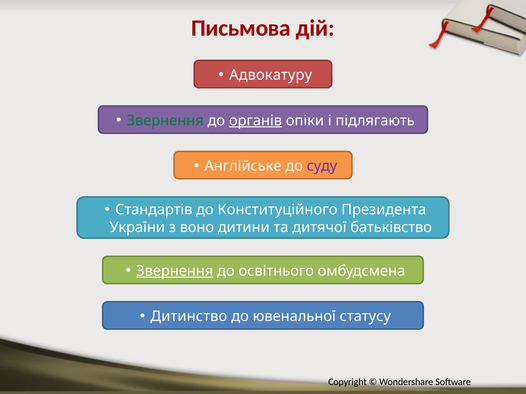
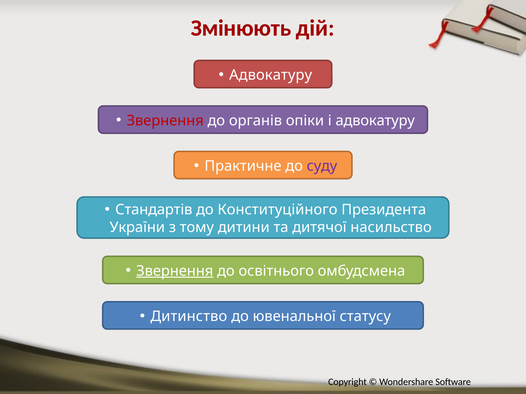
Письмова: Письмова -> Змінюють
Звернення at (165, 121) colour: green -> red
органів underline: present -> none
і підлягають: підлягають -> адвокатуру
Англійське: Англійське -> Практичне
воно: воно -> тому
батьківство: батьківство -> насильство
